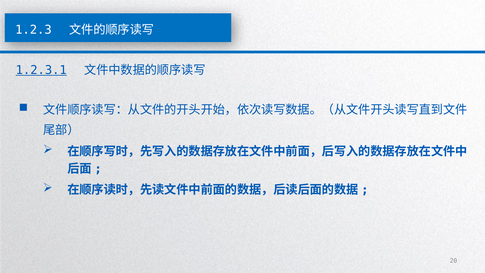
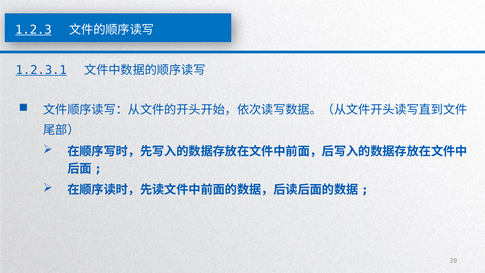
1.2.3 underline: none -> present
